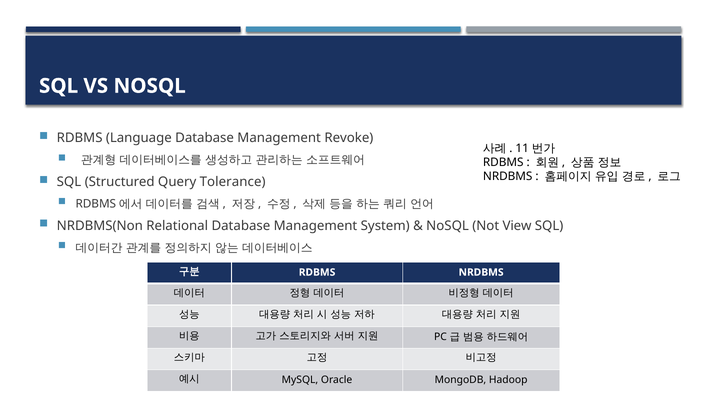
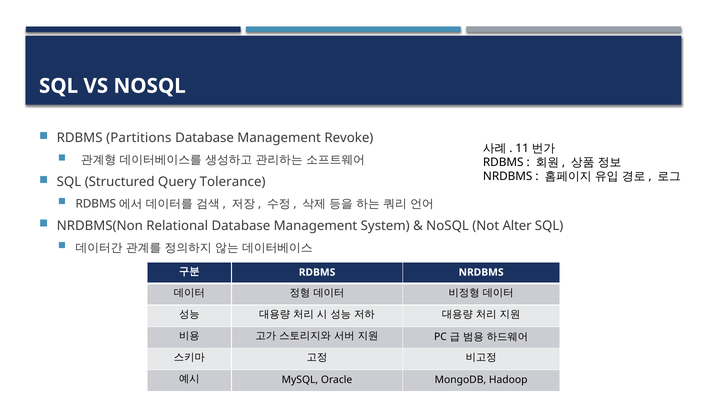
Language: Language -> Partitions
View: View -> Alter
